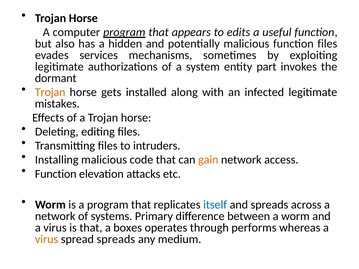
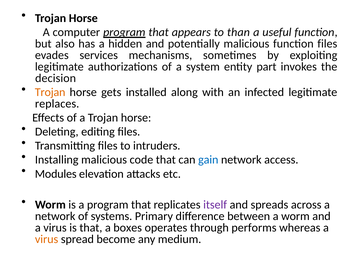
edits: edits -> than
dormant: dormant -> decision
mistakes: mistakes -> replaces
gain colour: orange -> blue
Function at (56, 174): Function -> Modules
itself colour: blue -> purple
spread spreads: spreads -> become
